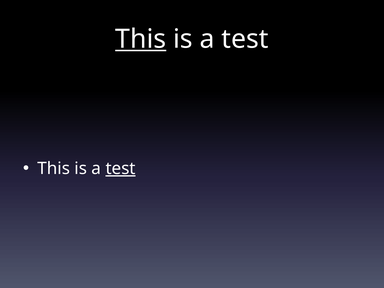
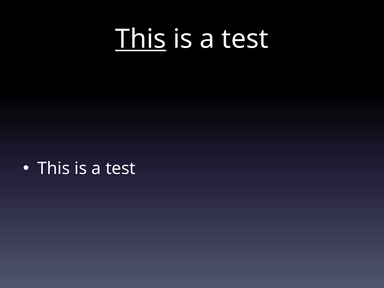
test at (121, 169) underline: present -> none
